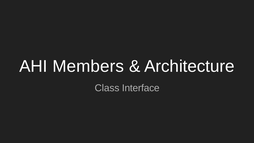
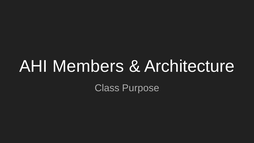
Interface: Interface -> Purpose
